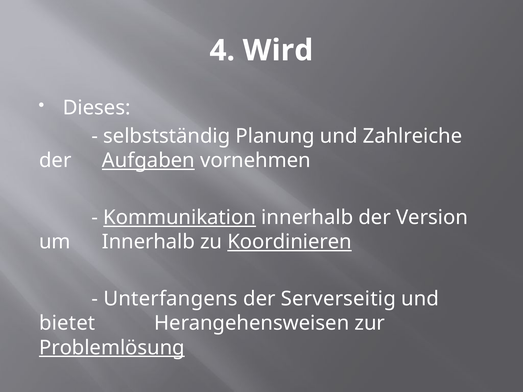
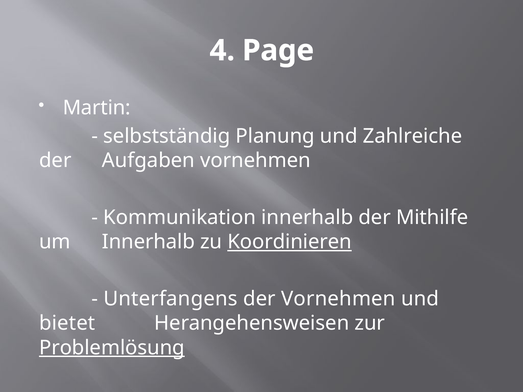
Wird: Wird -> Page
Dieses: Dieses -> Martin
Aufgaben underline: present -> none
Kommunikation underline: present -> none
Version: Version -> Mithilfe
der Serverseitig: Serverseitig -> Vornehmen
